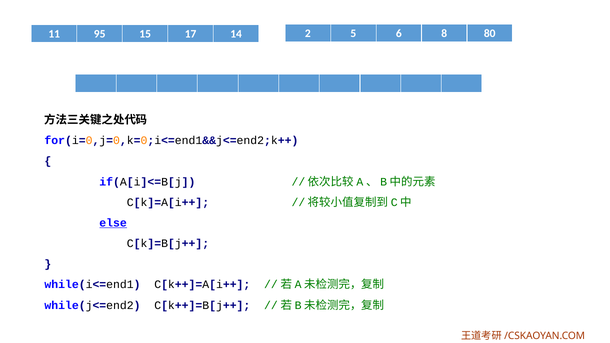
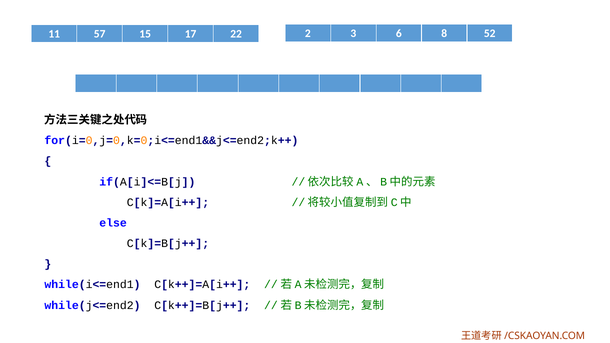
95: 95 -> 57
14: 14 -> 22
5: 5 -> 3
80: 80 -> 52
else underline: present -> none
